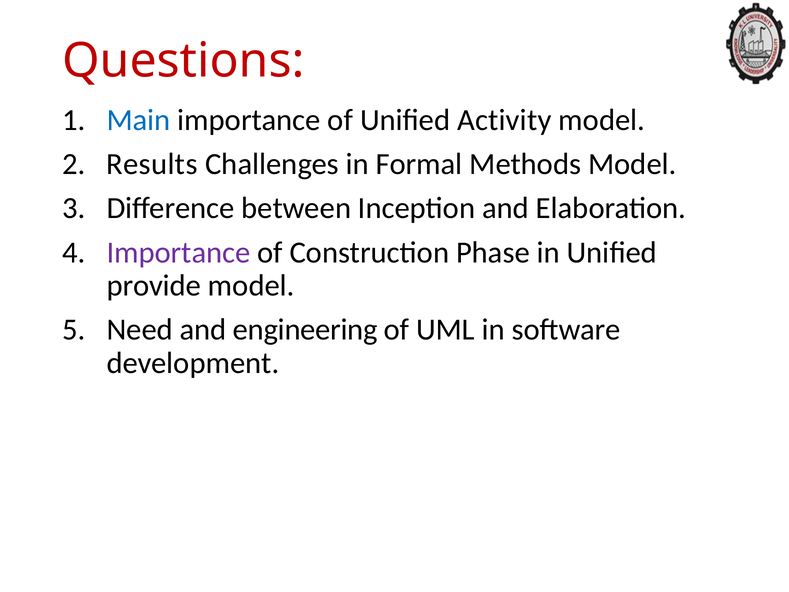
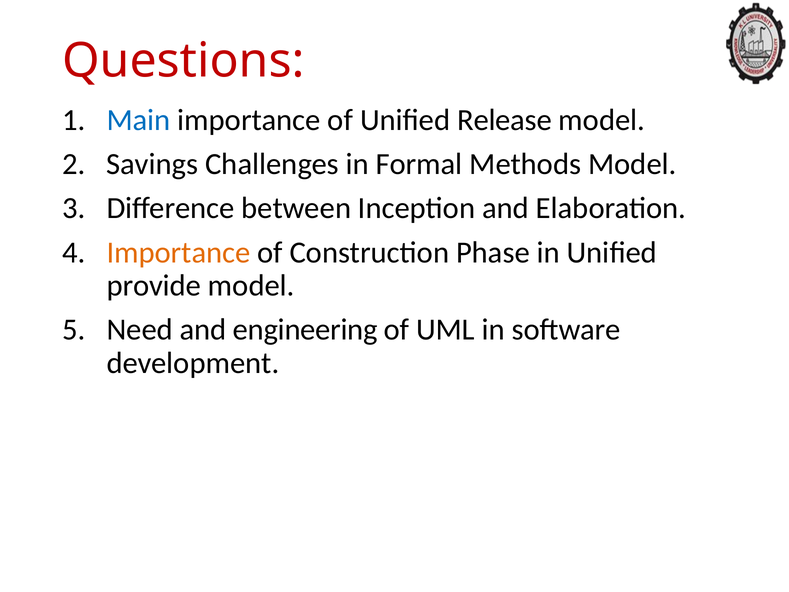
Activity: Activity -> Release
Results: Results -> Savings
Importance at (178, 252) colour: purple -> orange
